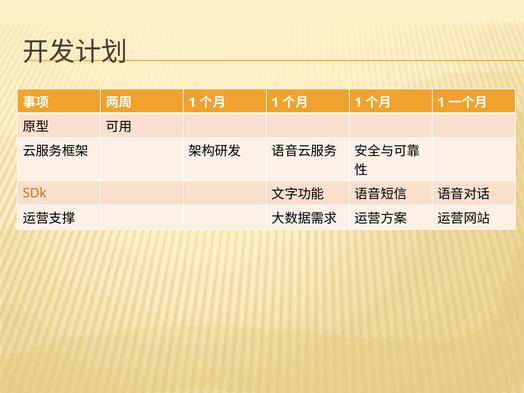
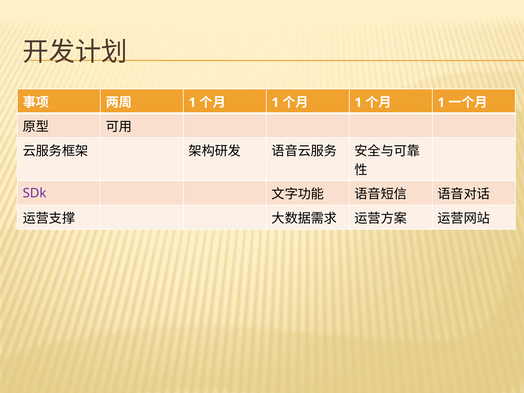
SDk colour: orange -> purple
